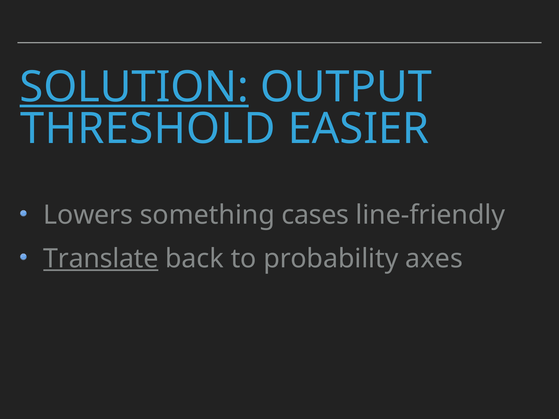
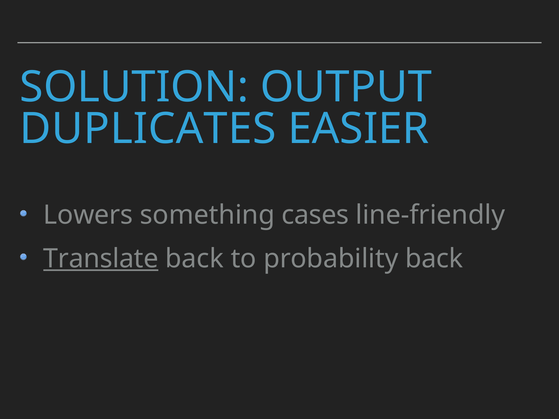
SOLUTION underline: present -> none
THRESHOLD: THRESHOLD -> DUPLICATES
probability axes: axes -> back
